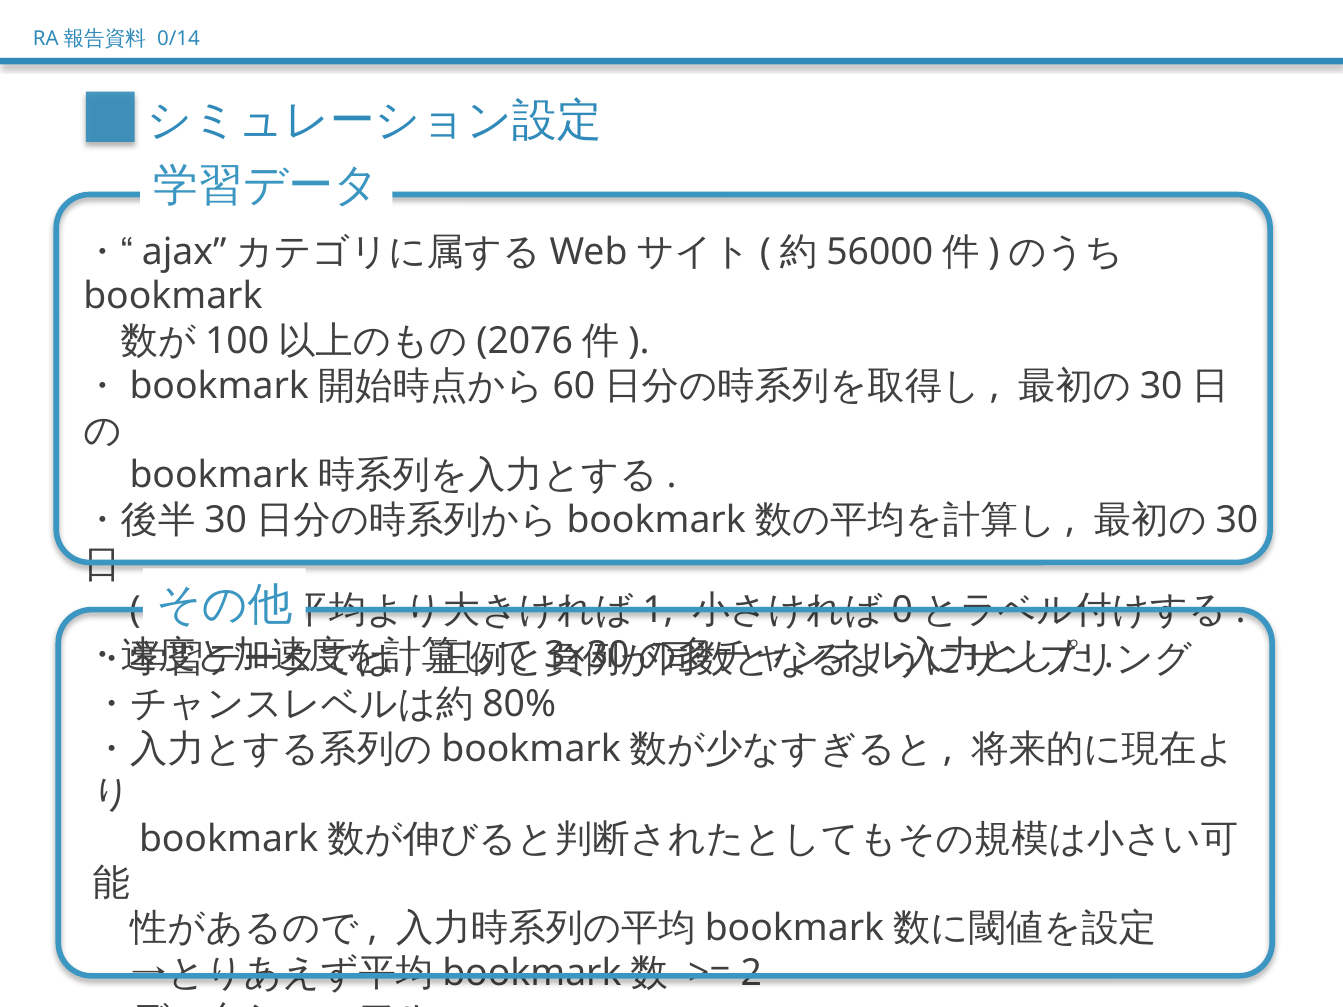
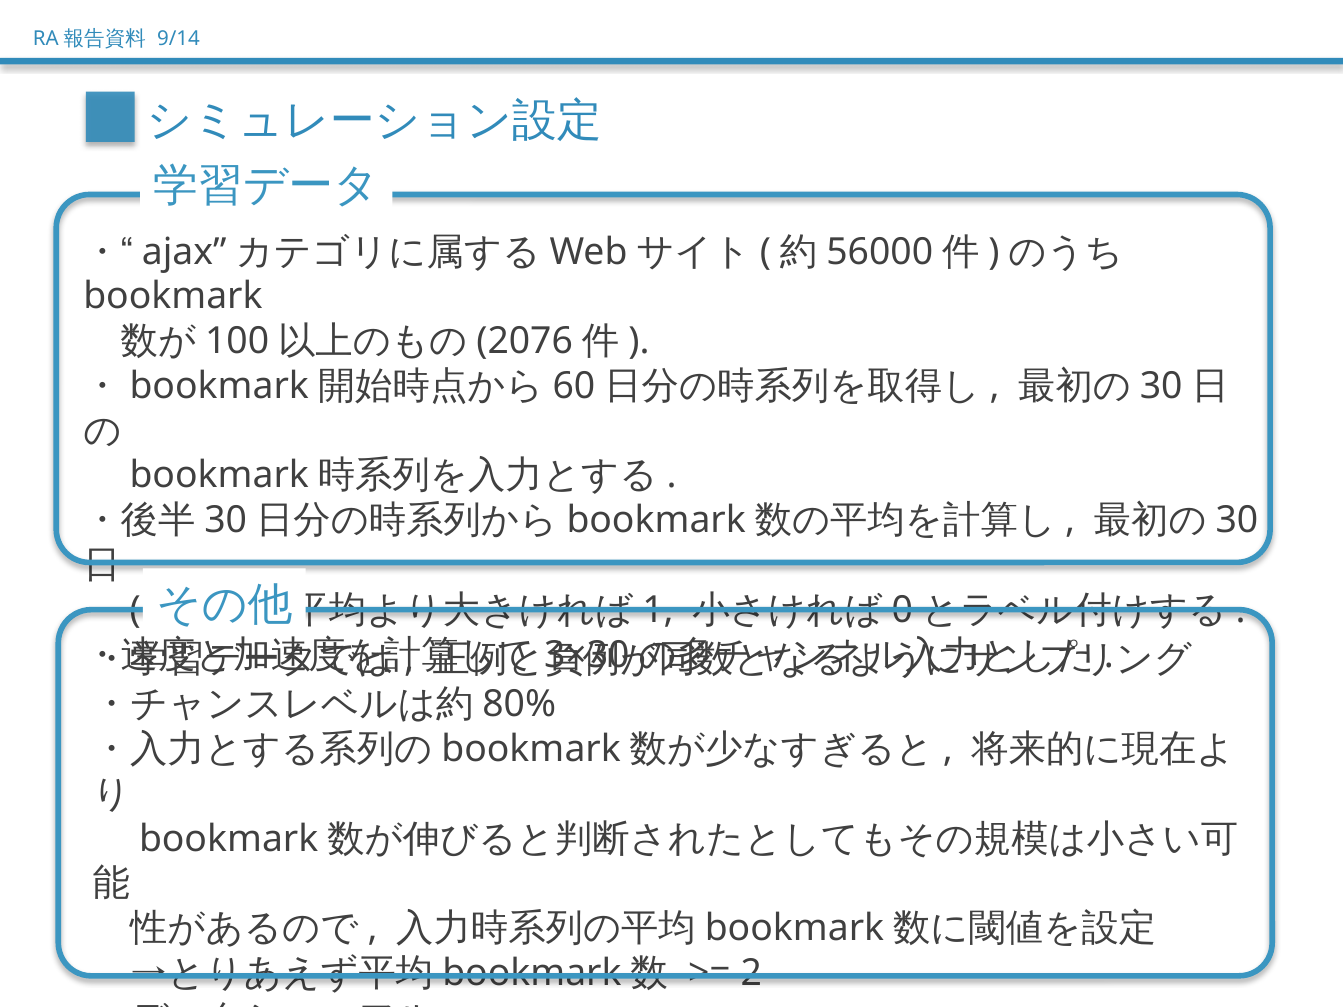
0/14: 0/14 -> 9/14
